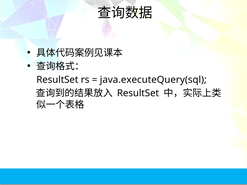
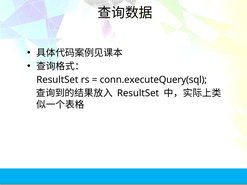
java.executeQuery(sql: java.executeQuery(sql -> conn.executeQuery(sql
